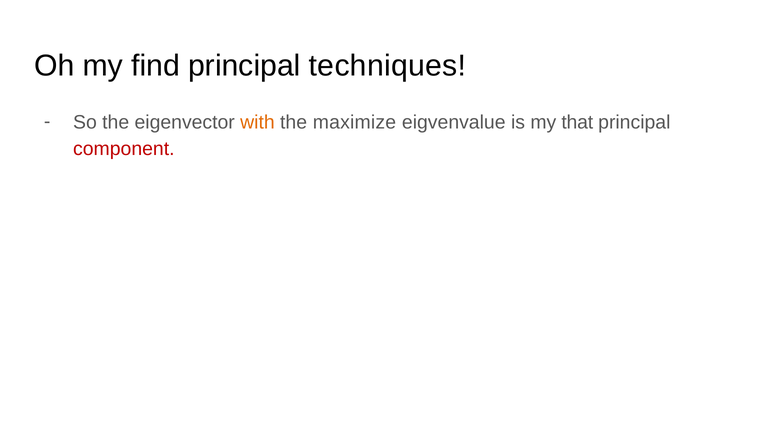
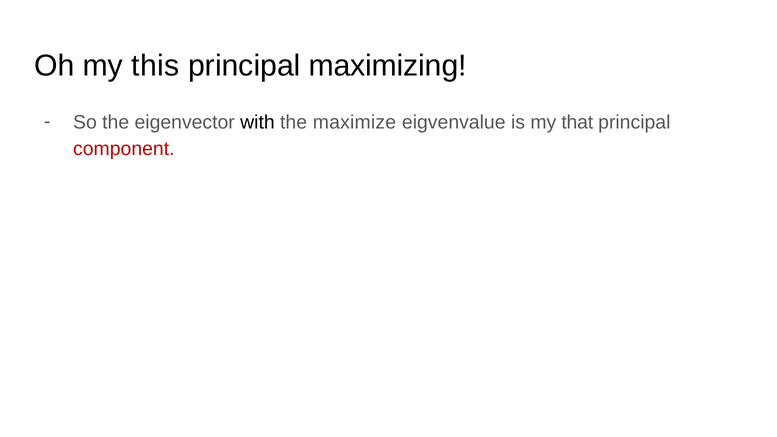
find: find -> this
techniques: techniques -> maximizing
with colour: orange -> black
